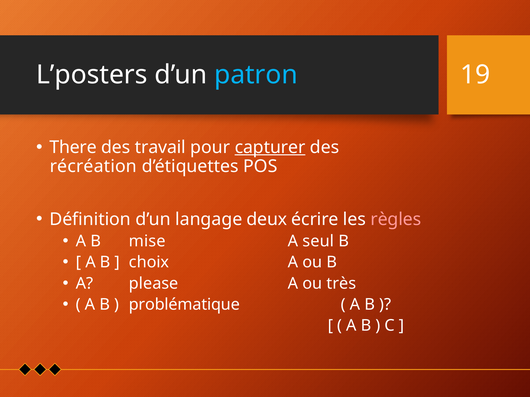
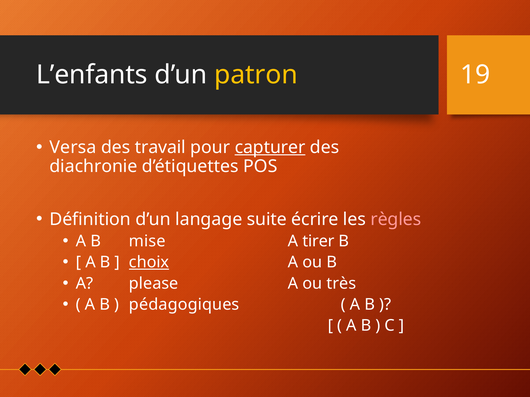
L’posters: L’posters -> L’enfants
patron colour: light blue -> yellow
There: There -> Versa
récréation: récréation -> diachronie
deux: deux -> suite
seul: seul -> tirer
choix underline: none -> present
problématique: problématique -> pédagogiques
